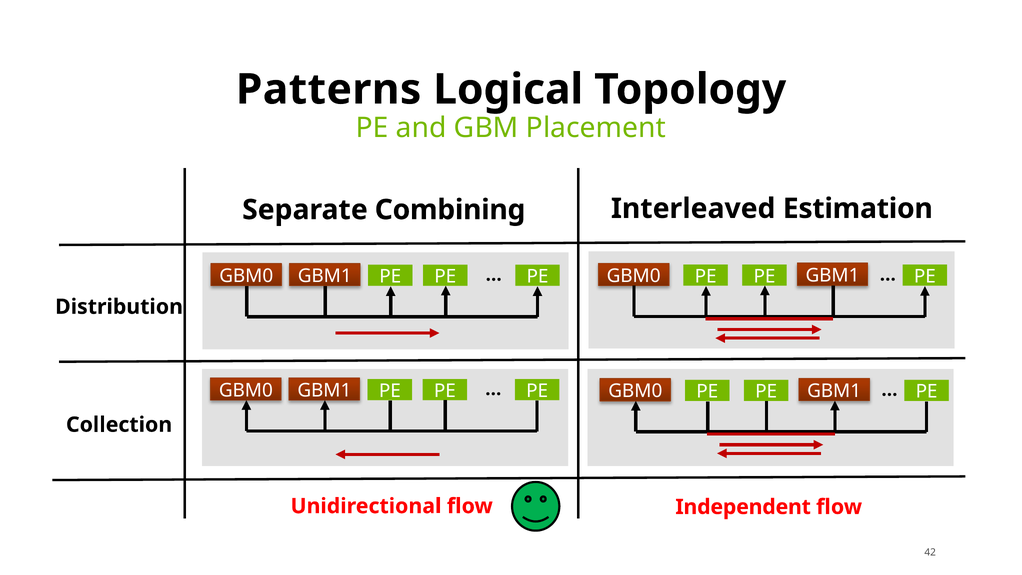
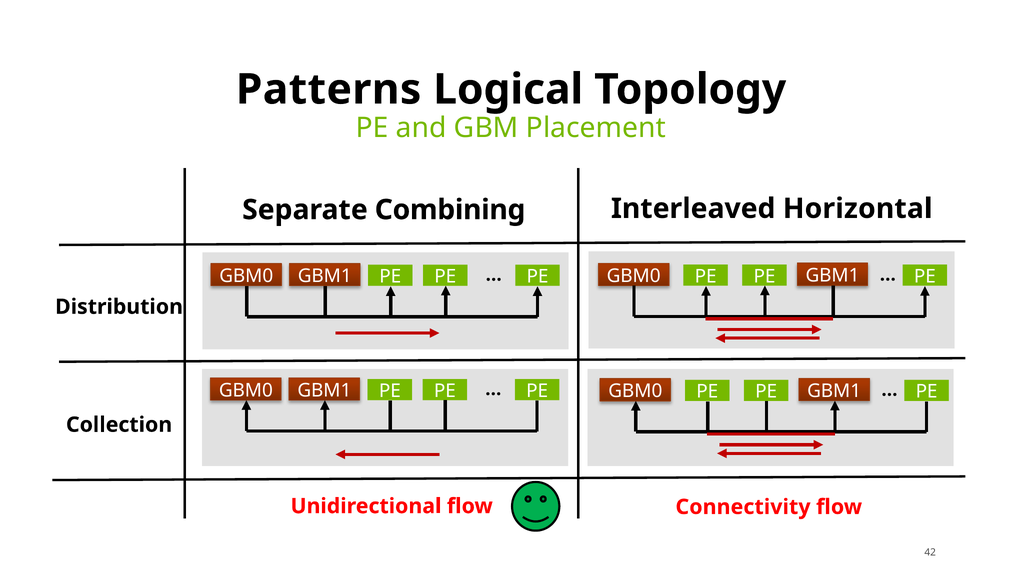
Estimation: Estimation -> Horizontal
Independent: Independent -> Connectivity
